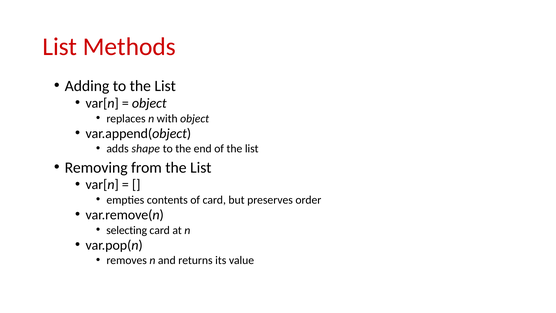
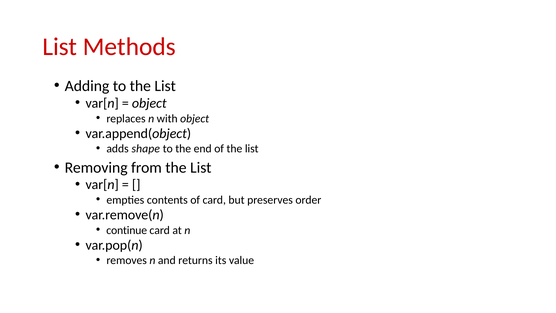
selecting: selecting -> continue
